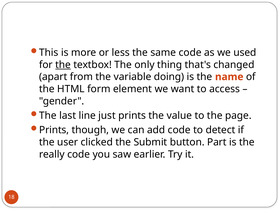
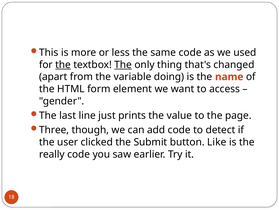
The at (123, 64) underline: none -> present
Prints at (54, 130): Prints -> Three
Part: Part -> Like
